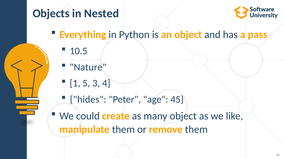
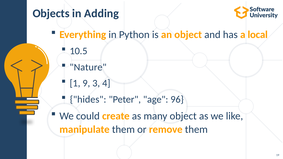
Nested: Nested -> Adding
pass: pass -> local
5: 5 -> 9
45: 45 -> 96
